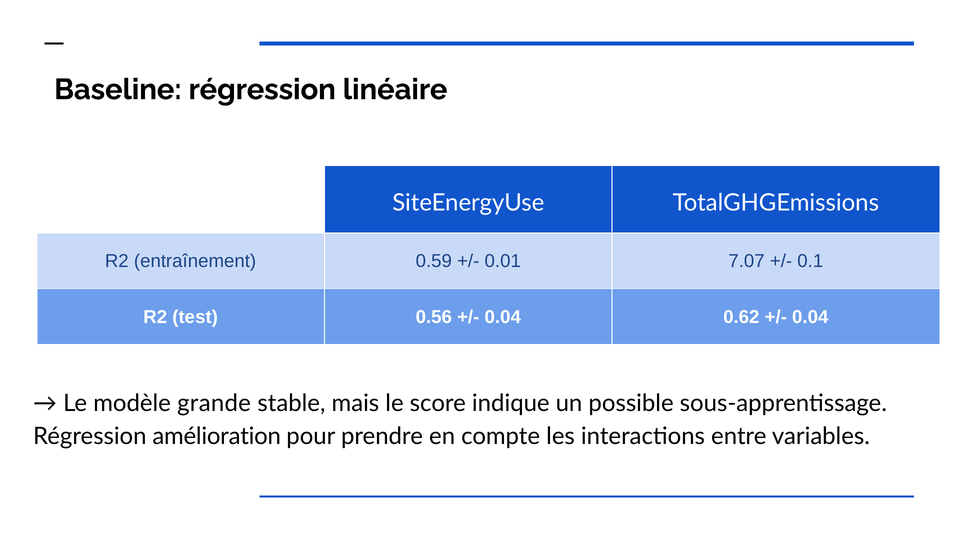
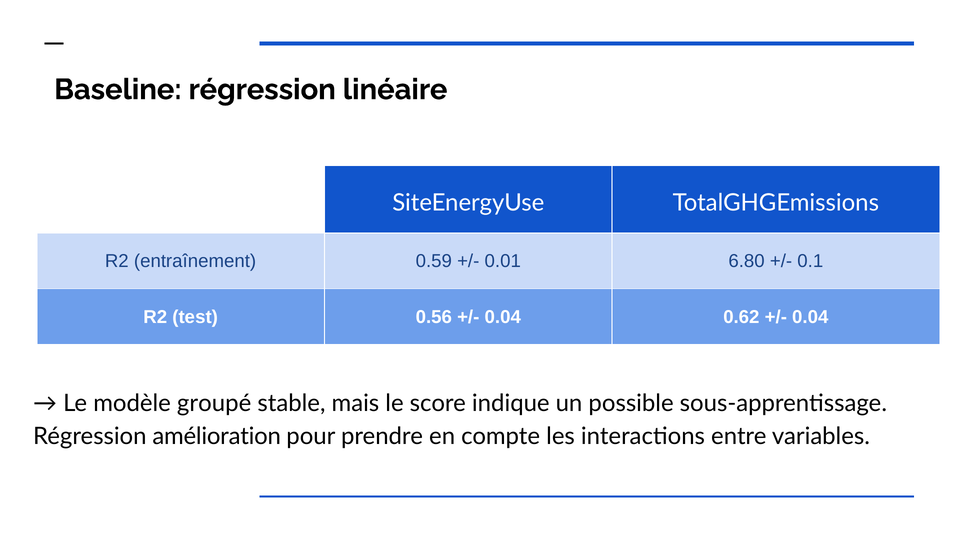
7.07: 7.07 -> 6.80
grande: grande -> groupé
